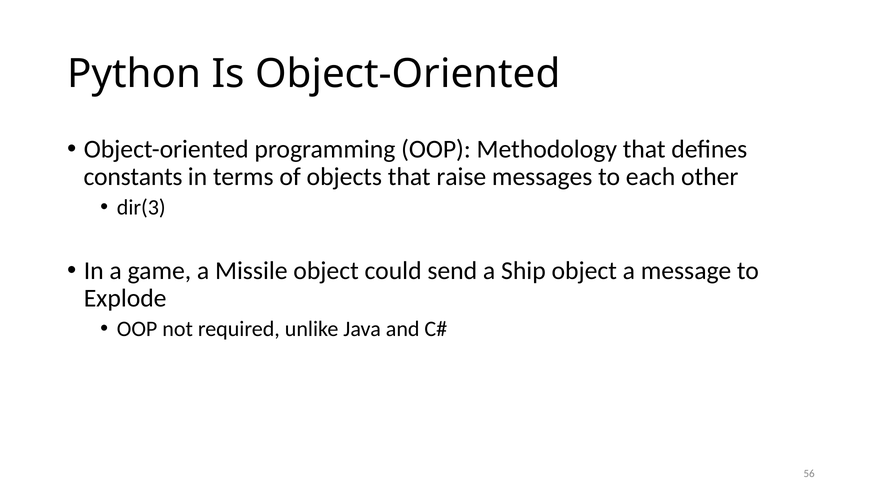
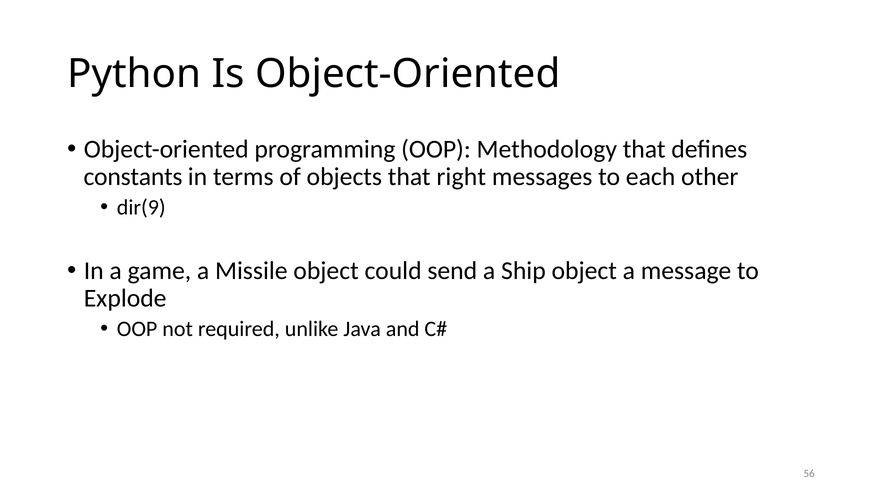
raise: raise -> right
dir(3: dir(3 -> dir(9
